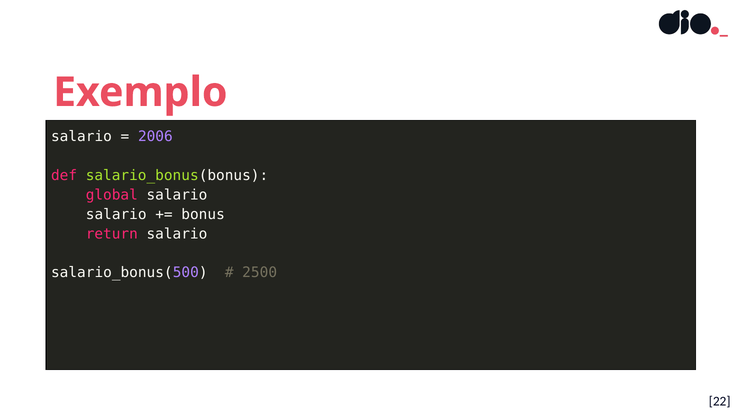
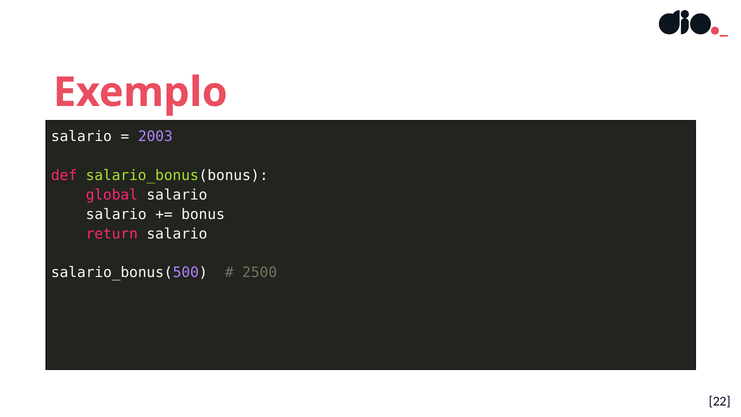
2006: 2006 -> 2003
